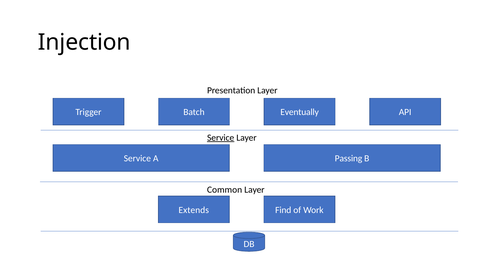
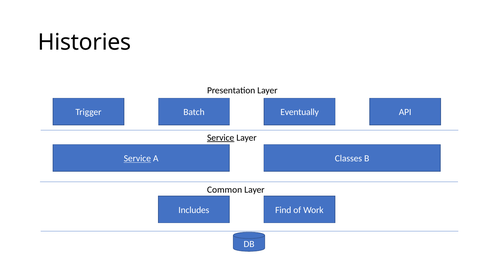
Injection: Injection -> Histories
Service at (137, 159) underline: none -> present
Passing: Passing -> Classes
Extends: Extends -> Includes
